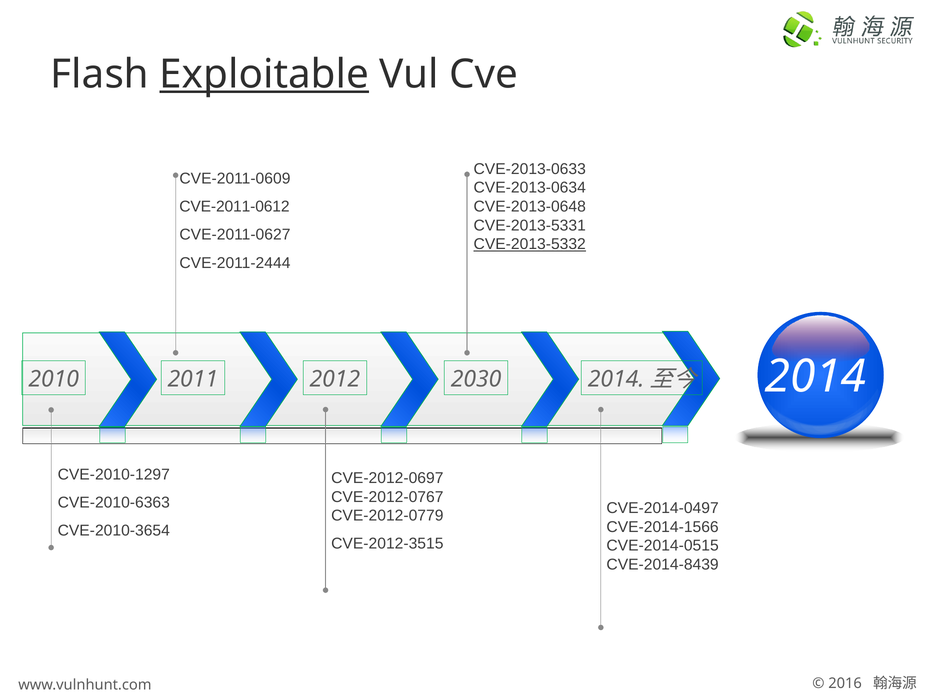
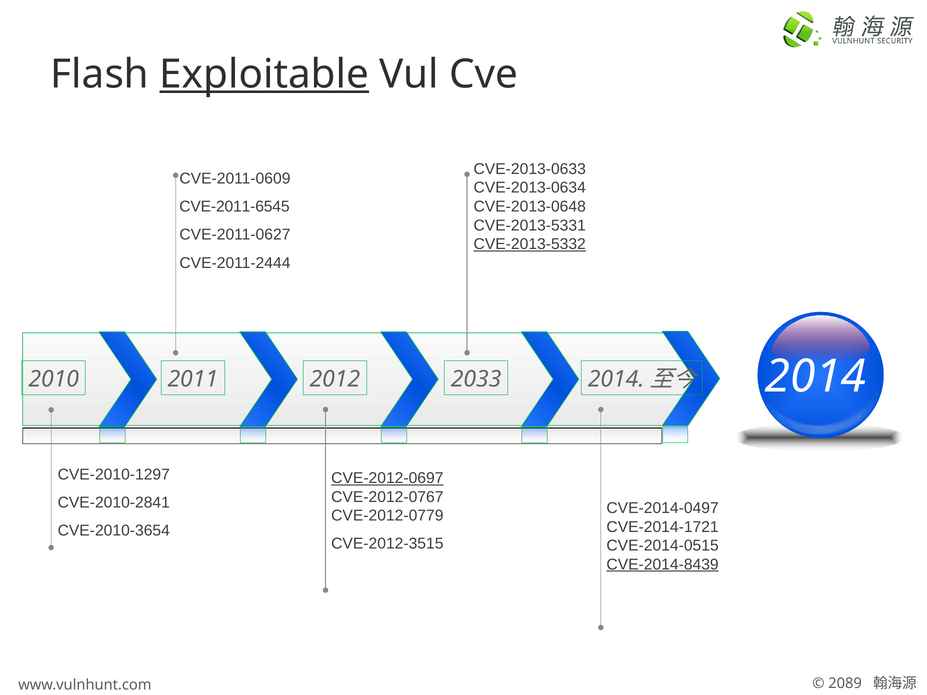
CVE-2011-0612: CVE-2011-0612 -> CVE-2011-6545
2030: 2030 -> 2033
CVE-2012-0697 underline: none -> present
CVE-2010-6363: CVE-2010-6363 -> CVE-2010-2841
CVE-2014-1566: CVE-2014-1566 -> CVE-2014-1721
CVE-2014-8439 underline: none -> present
2016: 2016 -> 2089
